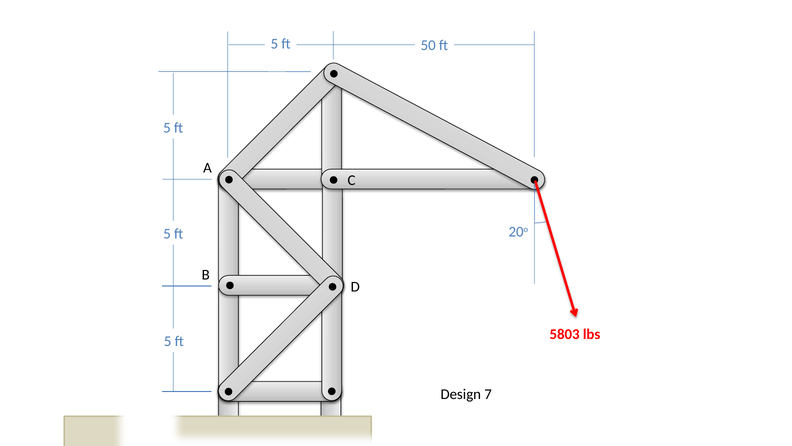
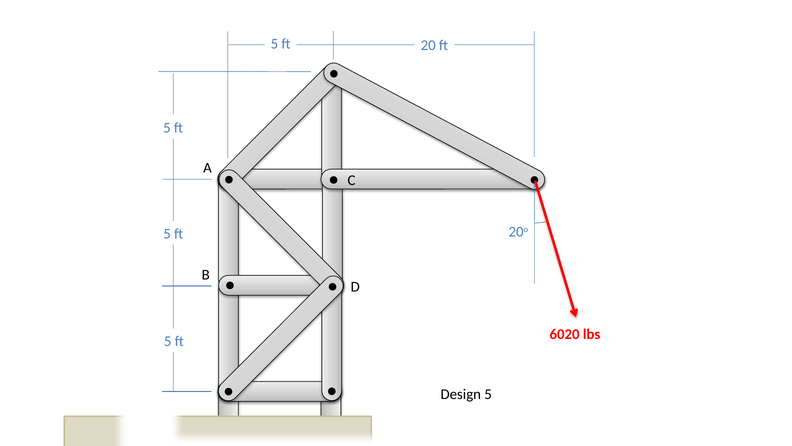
50: 50 -> 20
5803: 5803 -> 6020
Design 7: 7 -> 5
